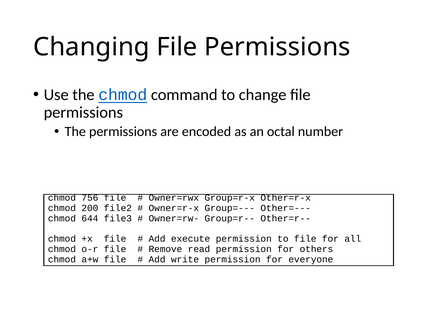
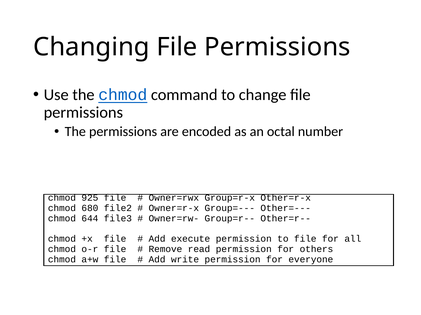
756: 756 -> 925
200: 200 -> 680
